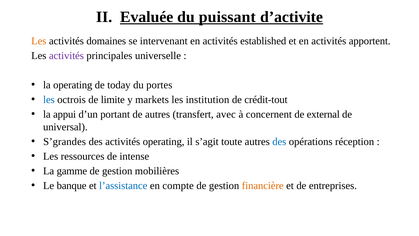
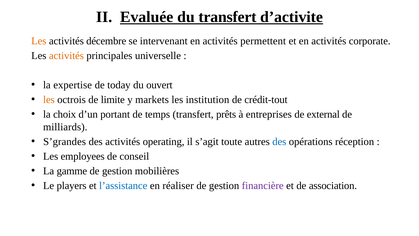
du puissant: puissant -> transfert
domaines: domaines -> décembre
established: established -> permettent
apportent: apportent -> corporate
activités at (66, 56) colour: purple -> orange
la operating: operating -> expertise
portes: portes -> ouvert
les at (49, 100) colour: blue -> orange
appui: appui -> choix
de autres: autres -> temps
avec: avec -> prêts
concernent: concernent -> entreprises
universal: universal -> milliards
ressources: ressources -> employees
intense: intense -> conseil
banque: banque -> players
compte: compte -> réaliser
financière colour: orange -> purple
entreprises: entreprises -> association
